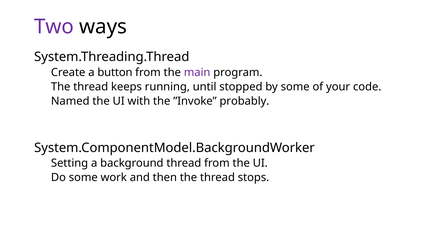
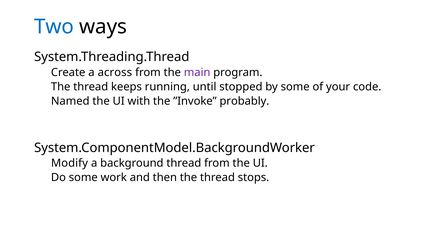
Two colour: purple -> blue
button: button -> across
Setting: Setting -> Modify
